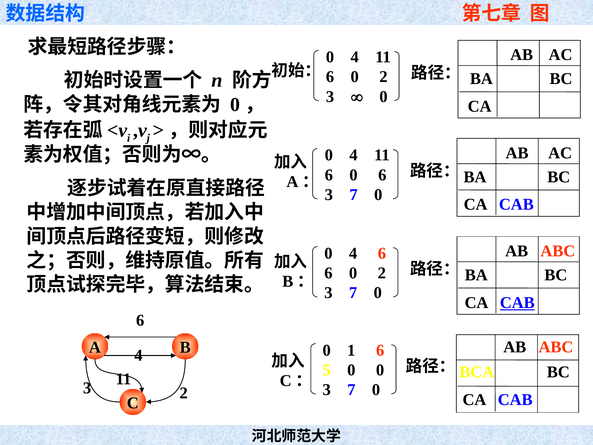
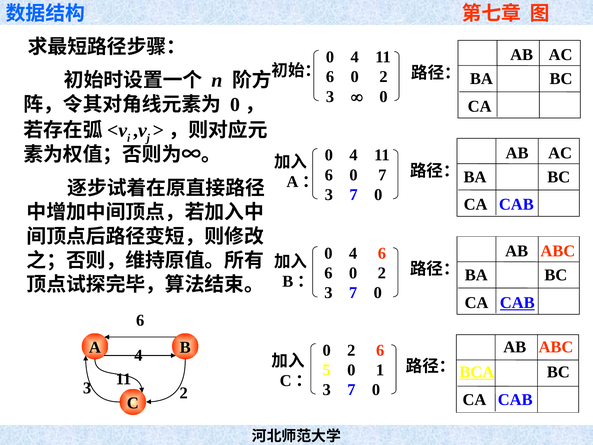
0 6: 6 -> 7
1 at (351, 350): 1 -> 2
0 0: 0 -> 1
BCA underline: none -> present
